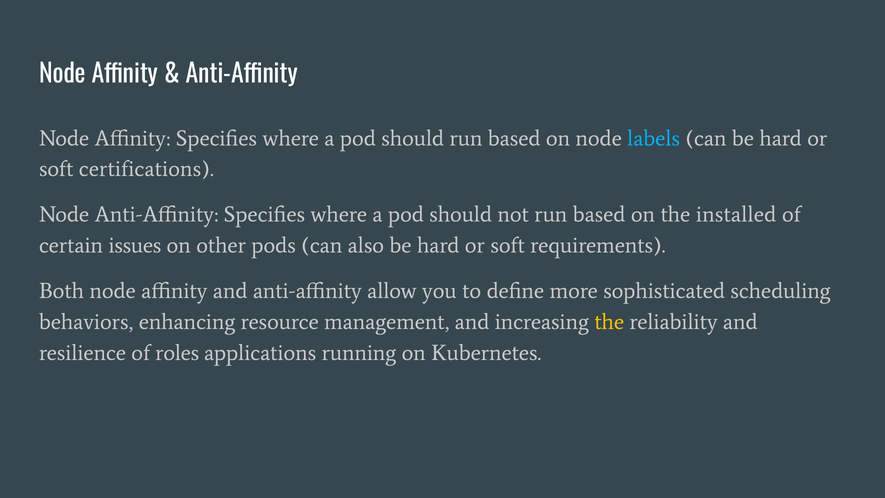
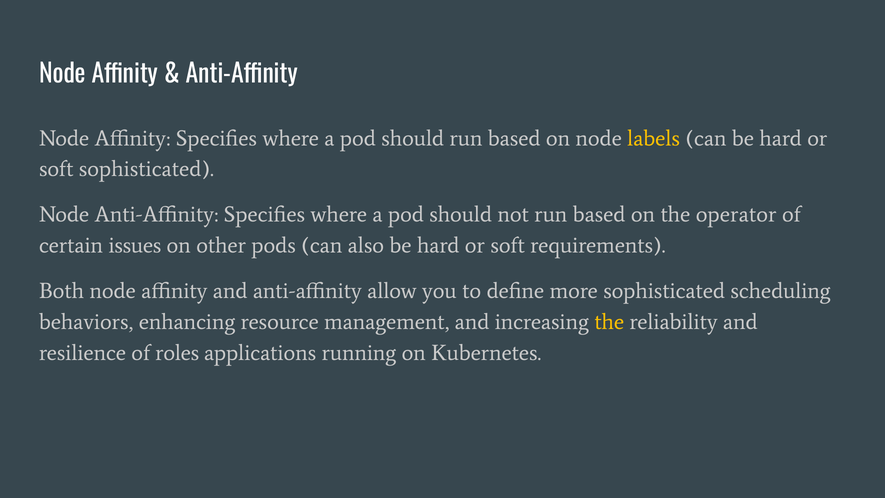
labels colour: light blue -> yellow
soft certifications: certifications -> sophisticated
installed: installed -> operator
